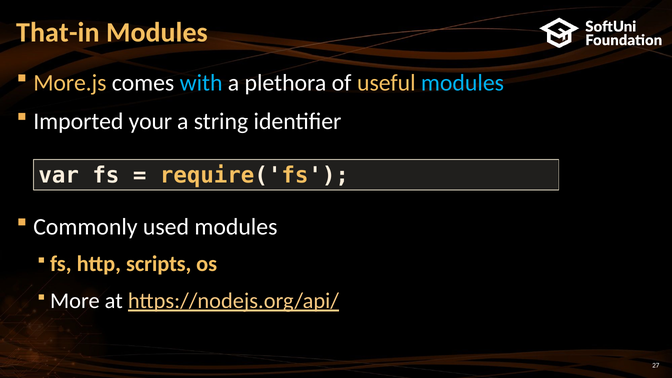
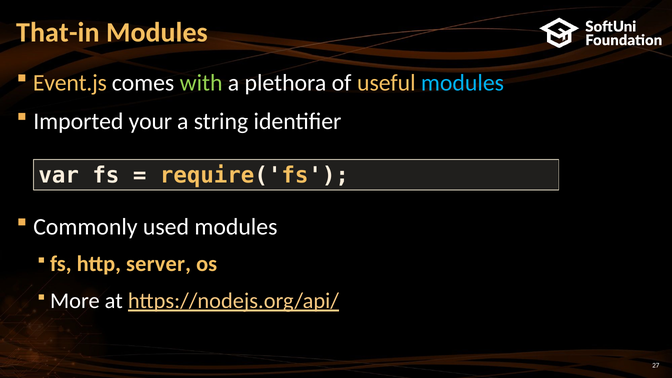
More.js: More.js -> Event.js
with colour: light blue -> light green
scripts: scripts -> server
